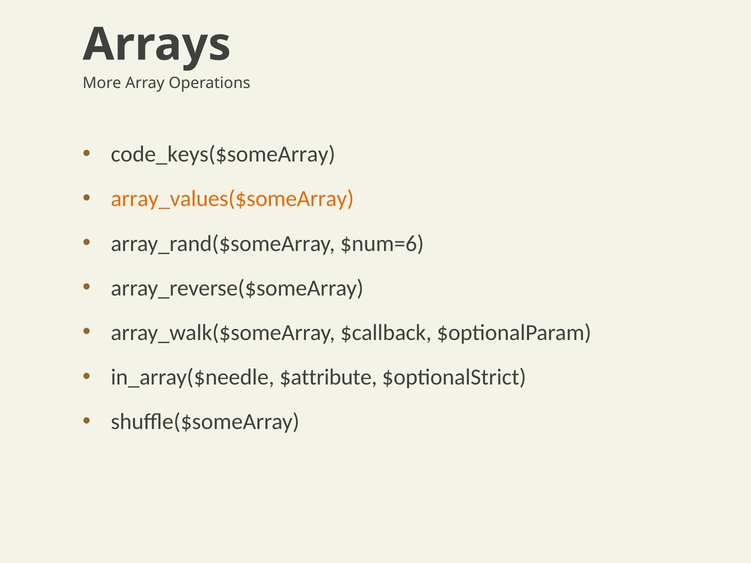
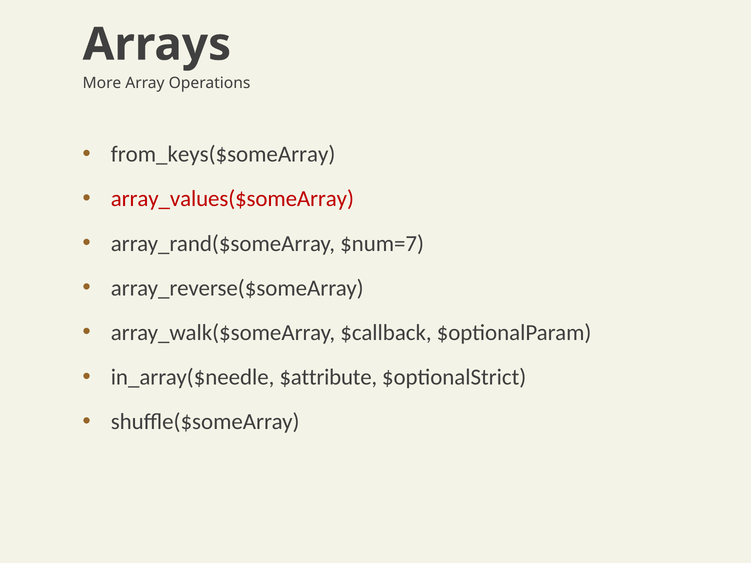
code_keys($someArray: code_keys($someArray -> from_keys($someArray
array_values($someArray colour: orange -> red
$num=6: $num=6 -> $num=7
